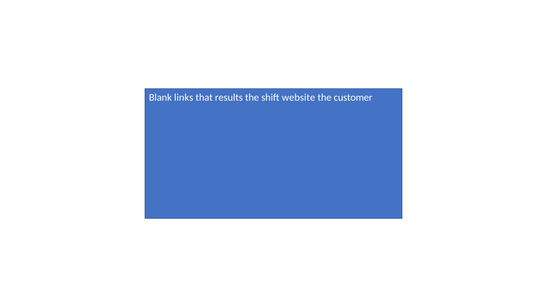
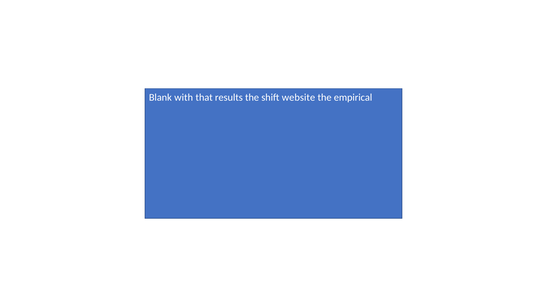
links: links -> with
customer: customer -> empirical
